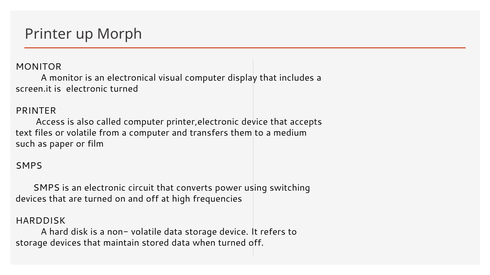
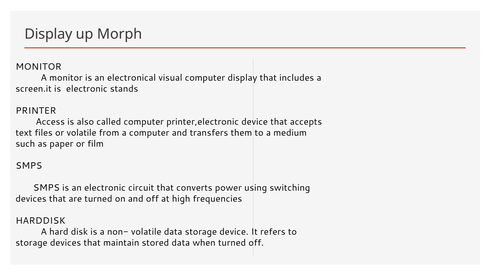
Printer at (48, 34): Printer -> Display
electronic turned: turned -> stands
